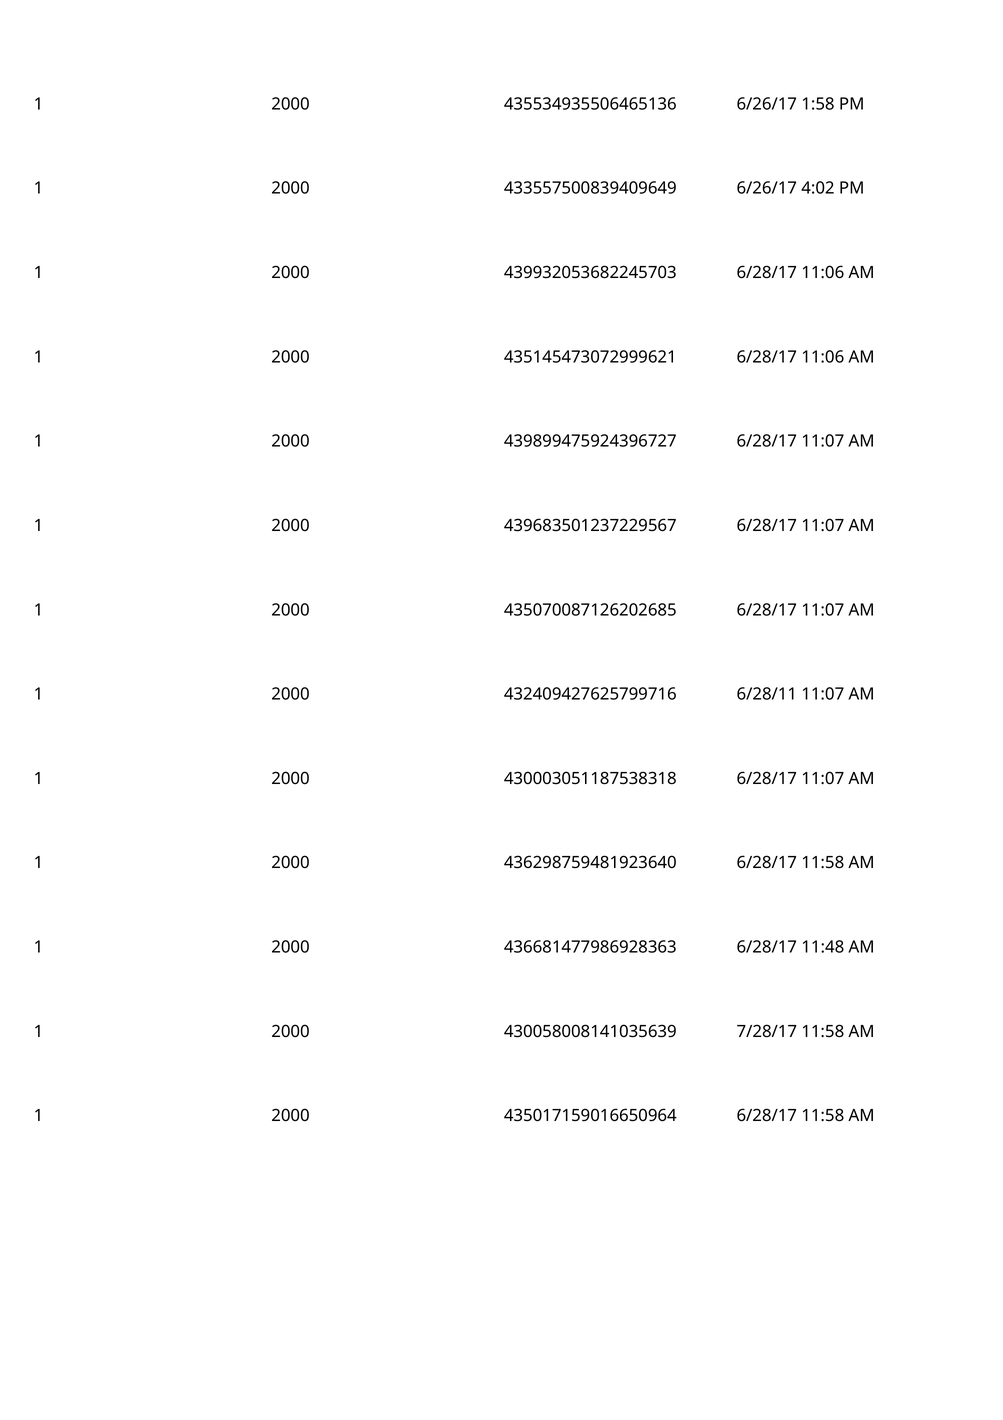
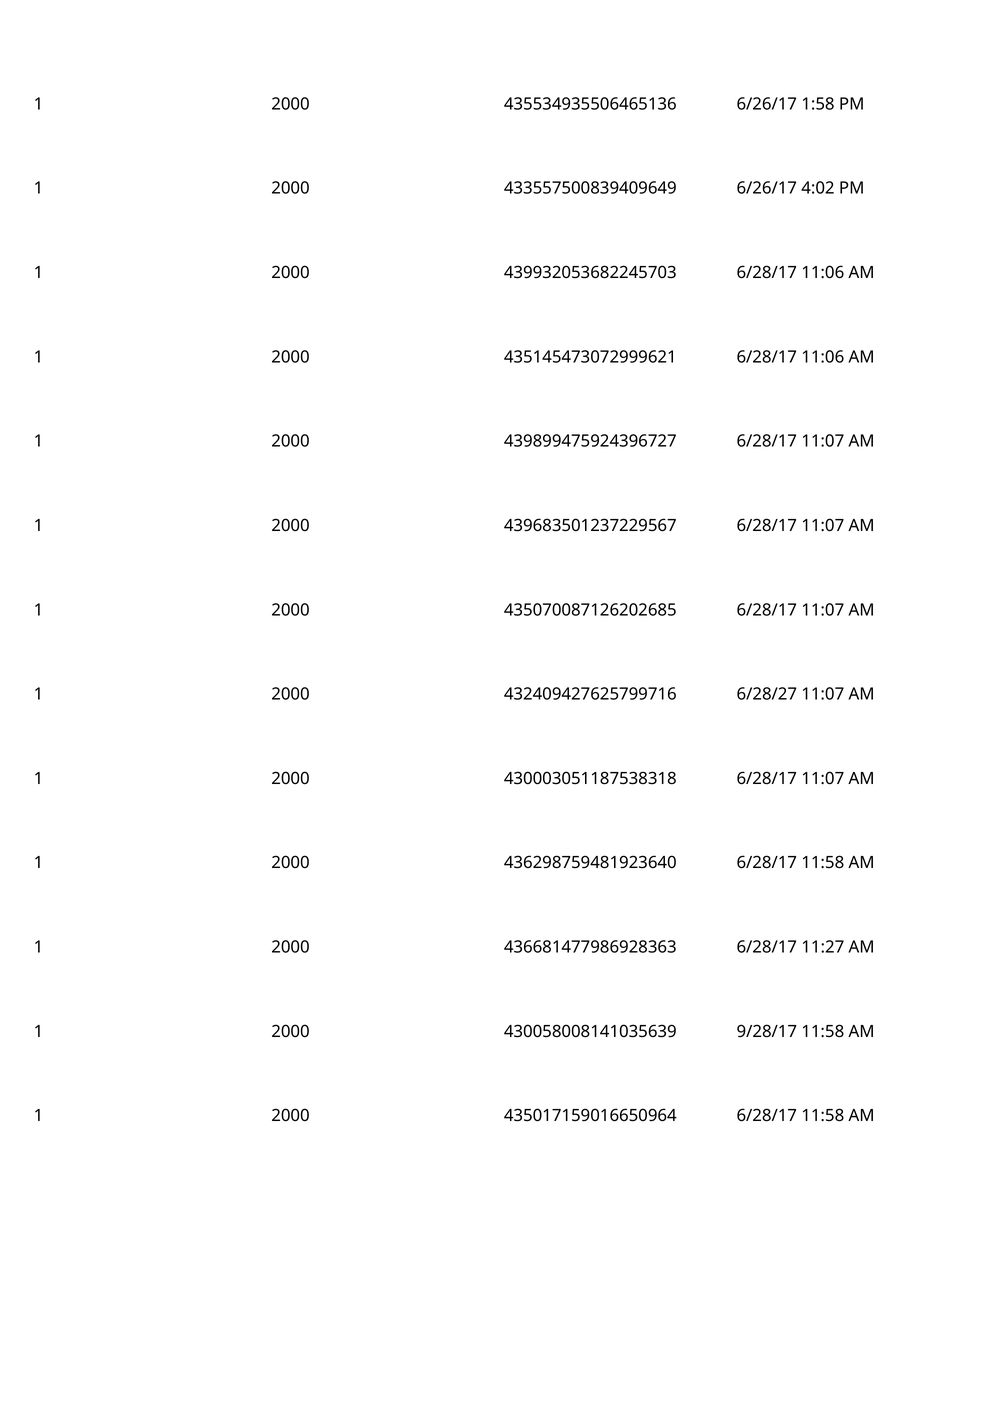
6/28/11: 6/28/11 -> 6/28/27
11:48: 11:48 -> 11:27
7/28/17: 7/28/17 -> 9/28/17
